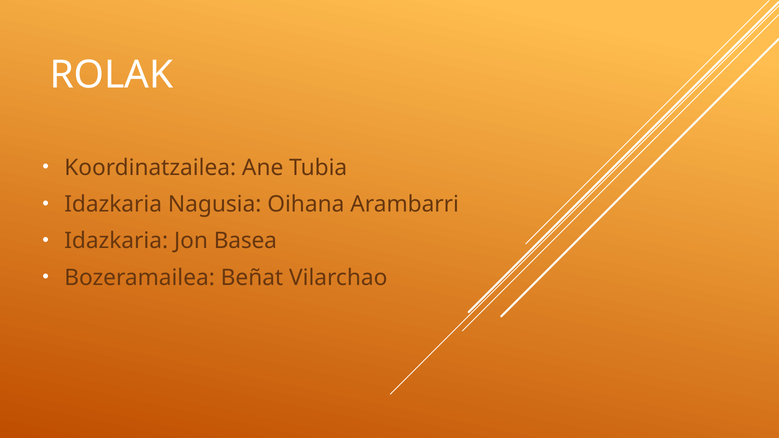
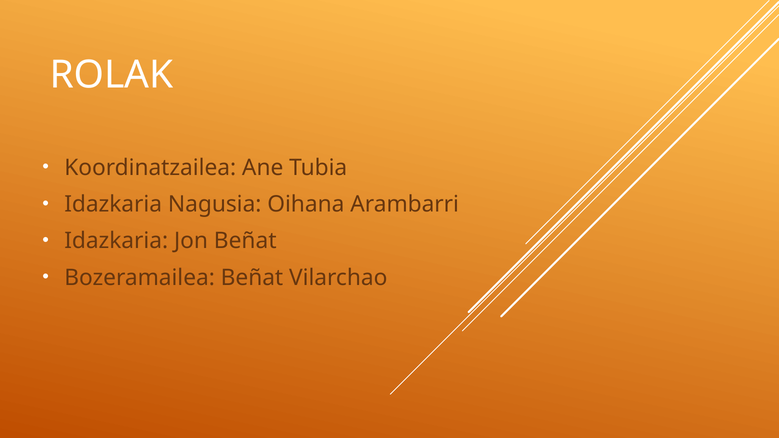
Jon Basea: Basea -> Beñat
